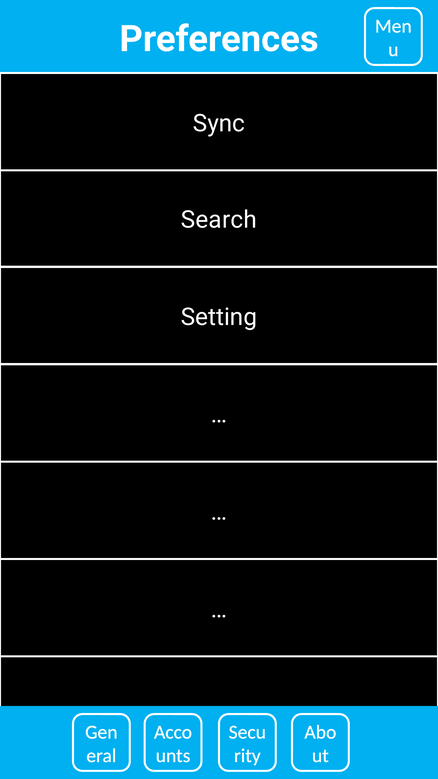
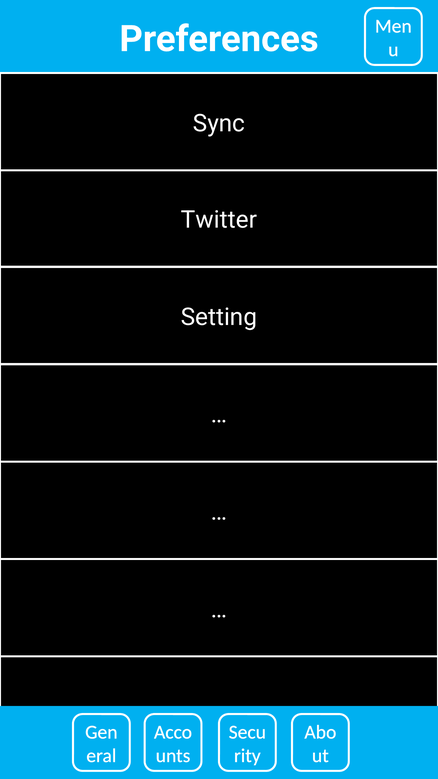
Search: Search -> Twitter
